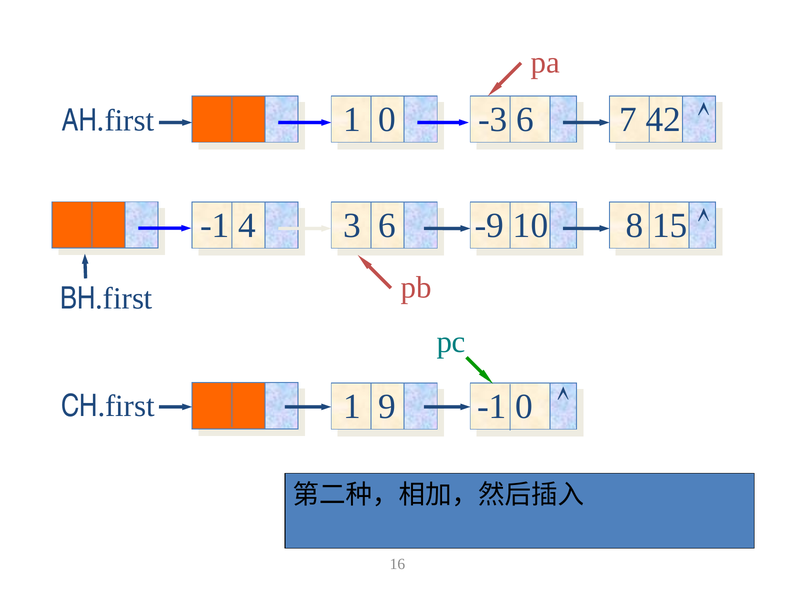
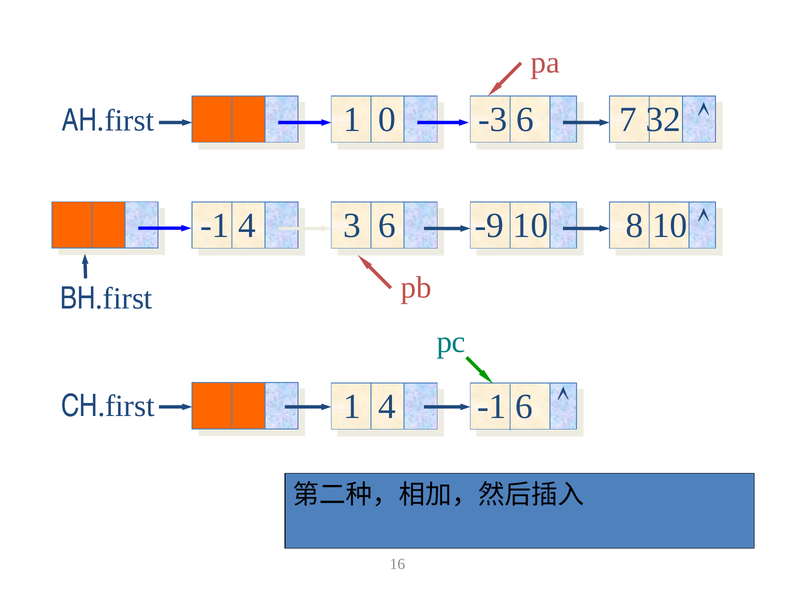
42: 42 -> 32
8 15: 15 -> 10
1 9: 9 -> 4
-1 0: 0 -> 6
